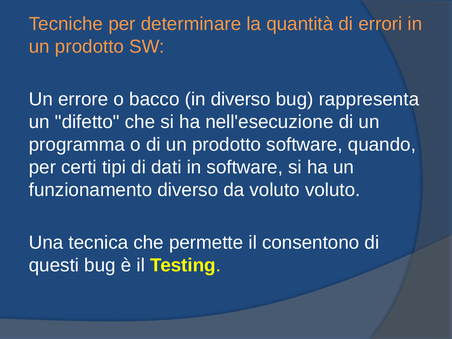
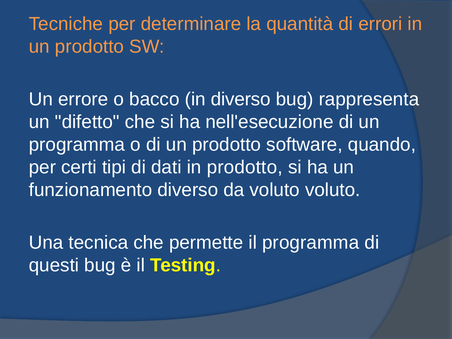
in software: software -> prodotto
il consentono: consentono -> programma
